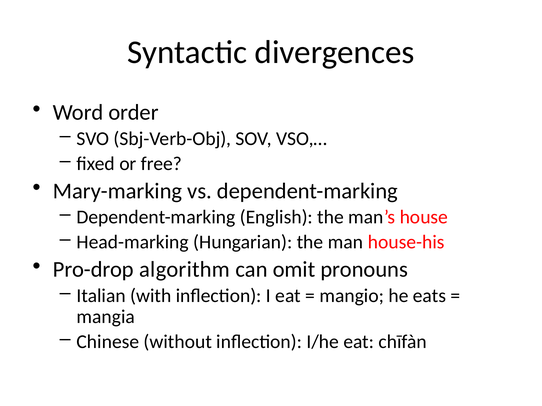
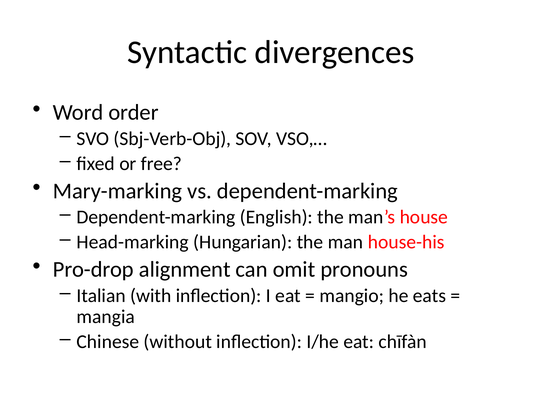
algorithm: algorithm -> alignment
